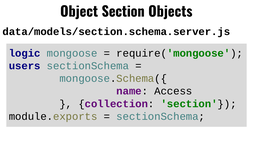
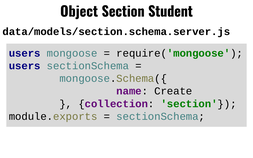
Objects: Objects -> Student
logic at (25, 53): logic -> users
Access: Access -> Create
